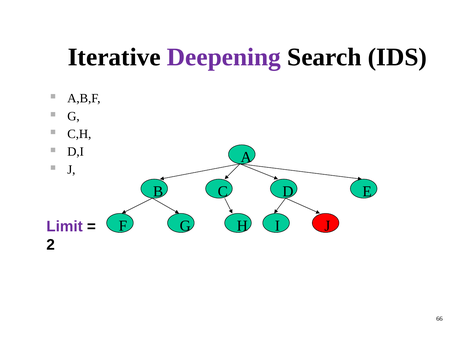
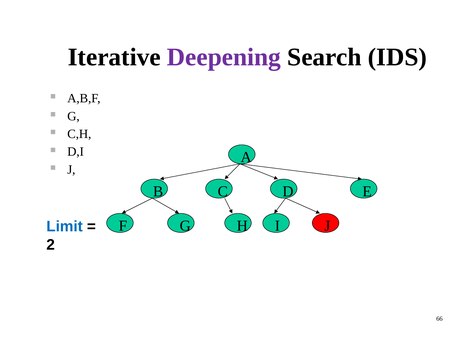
Limit colour: purple -> blue
